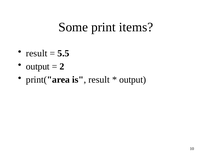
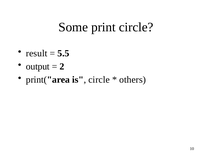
print items: items -> circle
is result: result -> circle
output at (133, 80): output -> others
